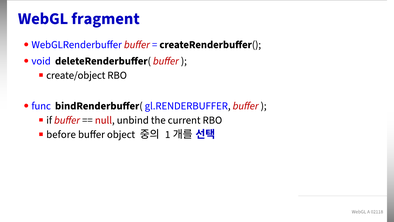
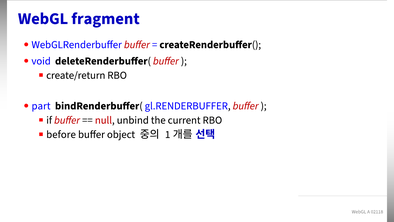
create/object: create/object -> create/return
func: func -> part
